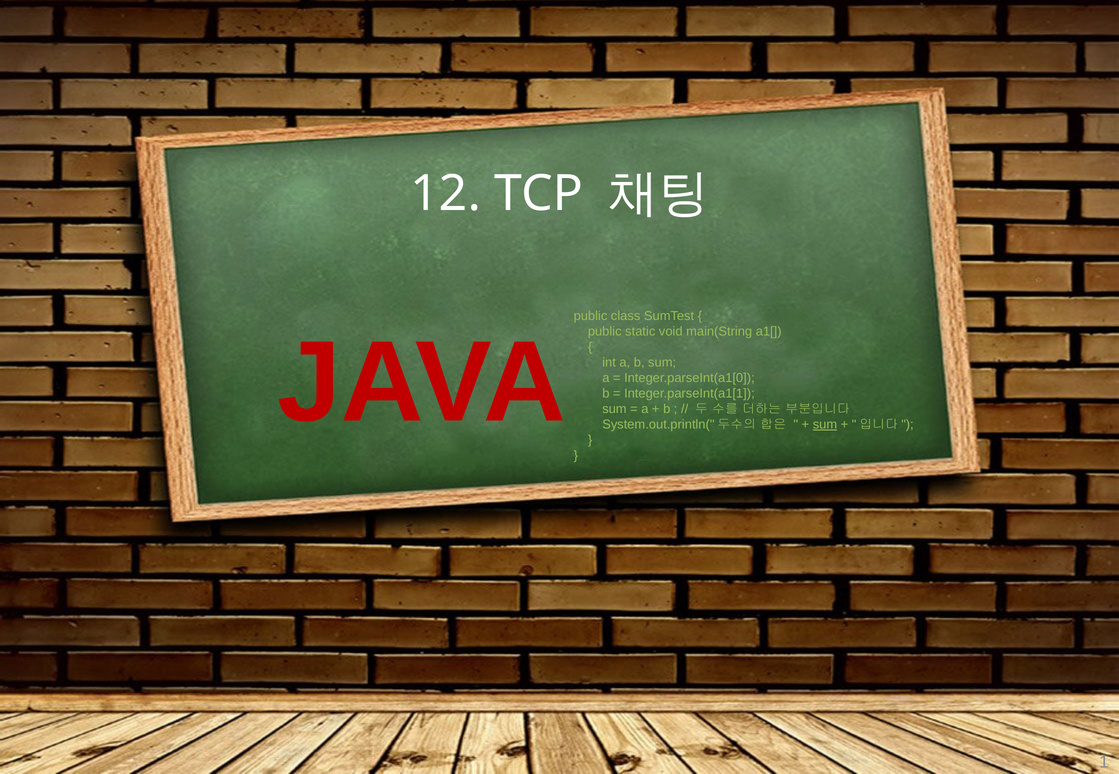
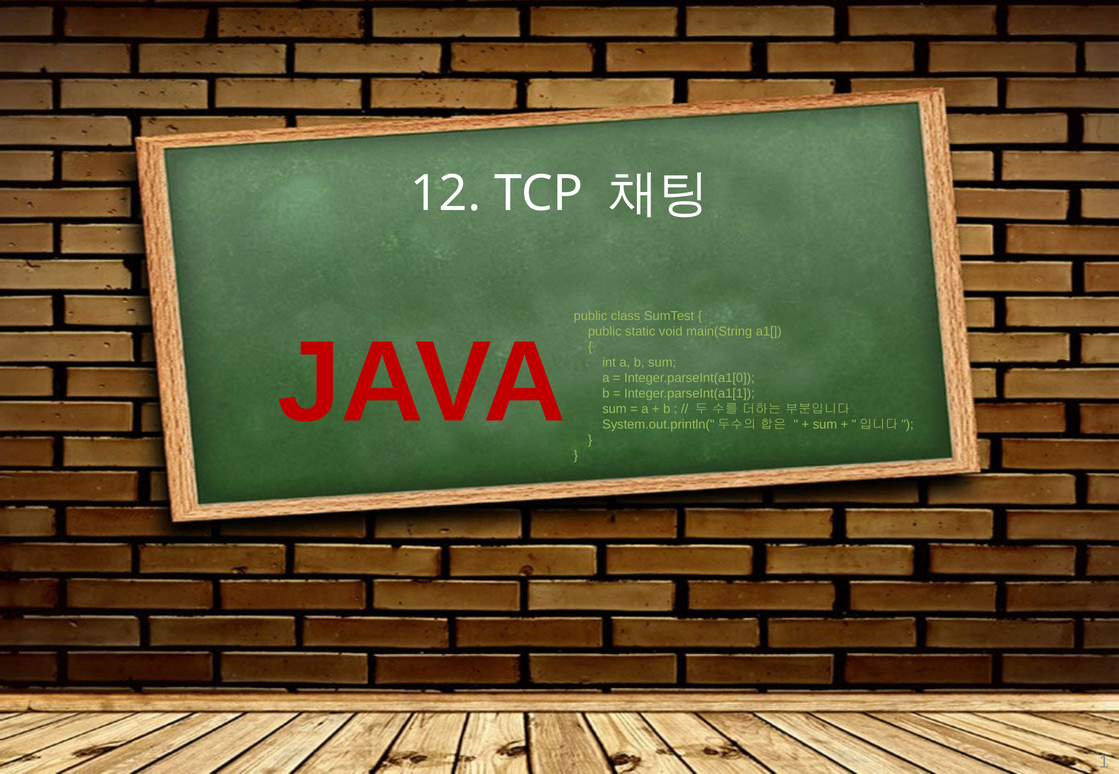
sum at (825, 425) underline: present -> none
